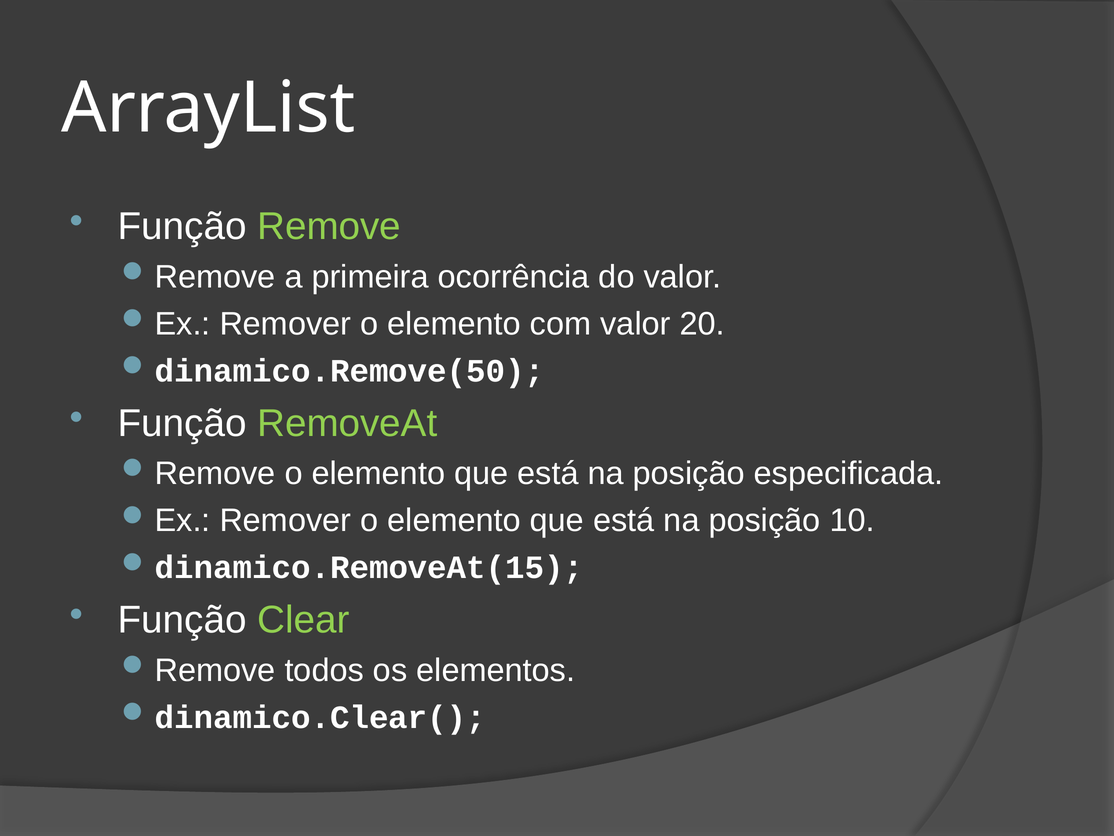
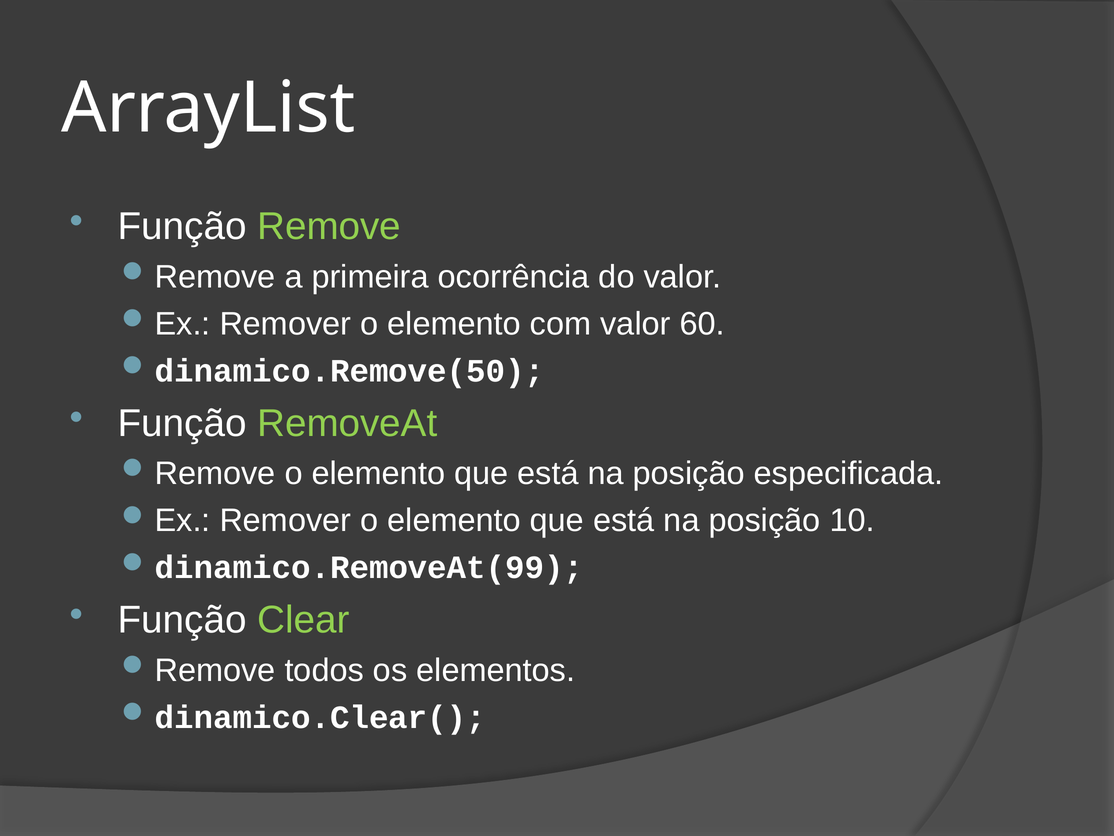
20: 20 -> 60
dinamico.RemoveAt(15: dinamico.RemoveAt(15 -> dinamico.RemoveAt(99
